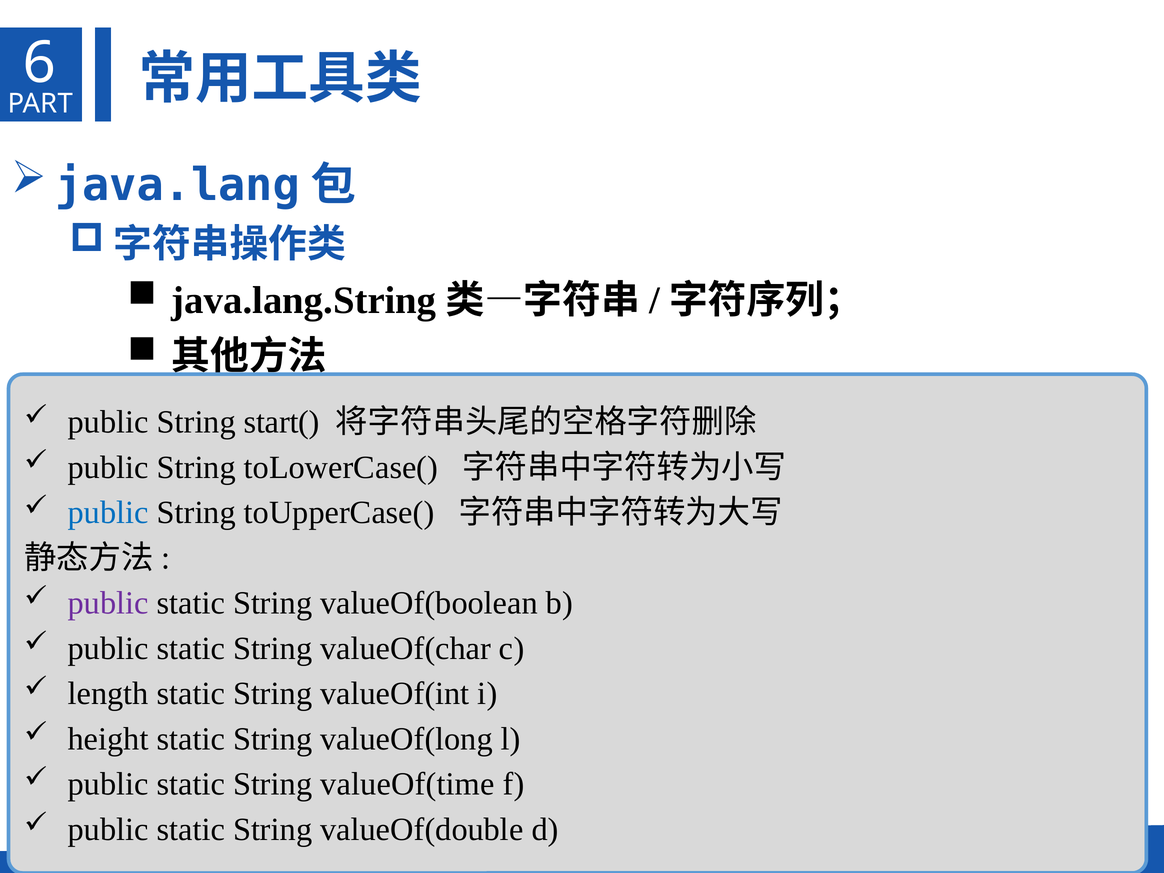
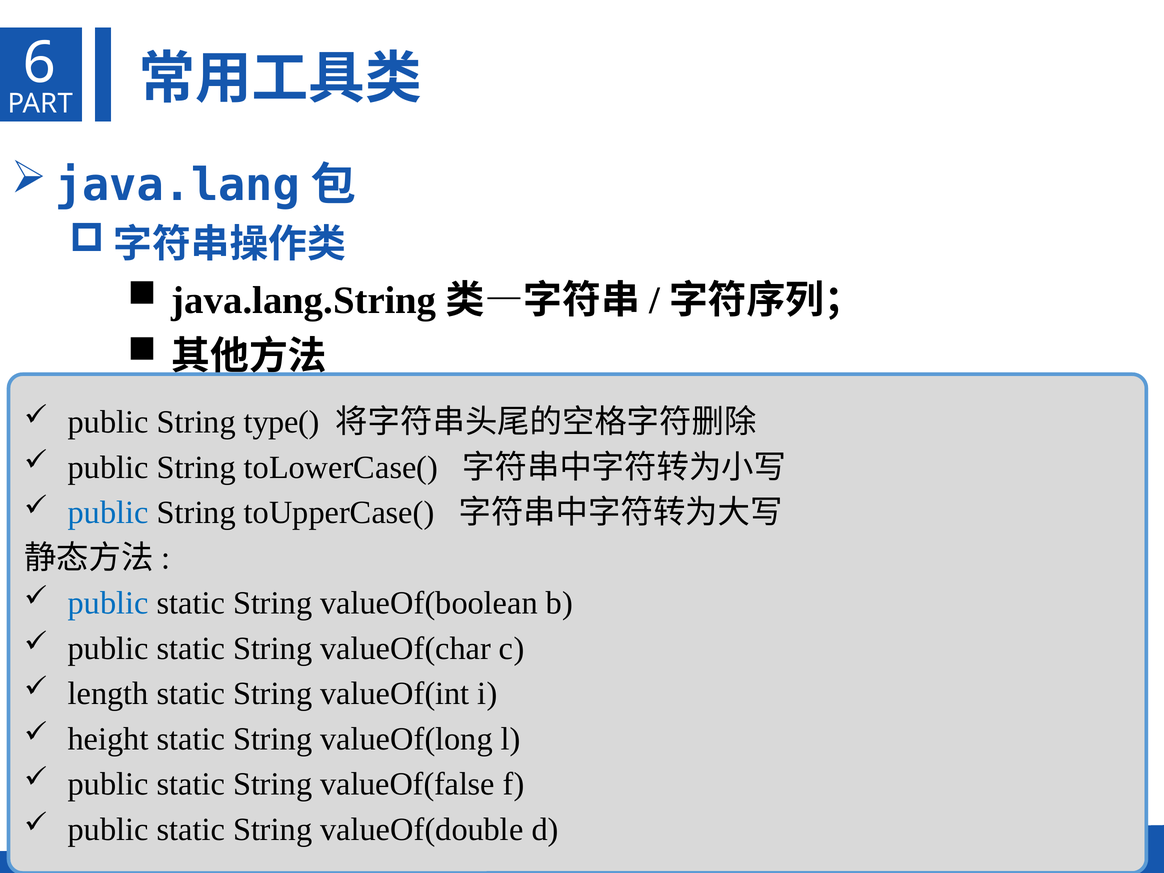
start(: start( -> type(
public at (108, 603) colour: purple -> blue
valueOf(time: valueOf(time -> valueOf(false
